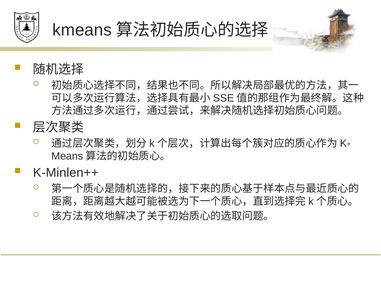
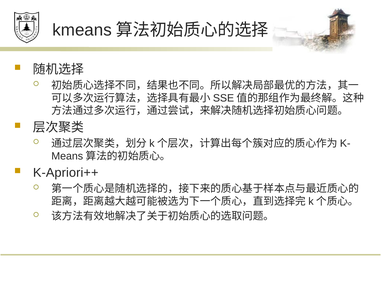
K-Minlen++: K-Minlen++ -> K-Apriori++
